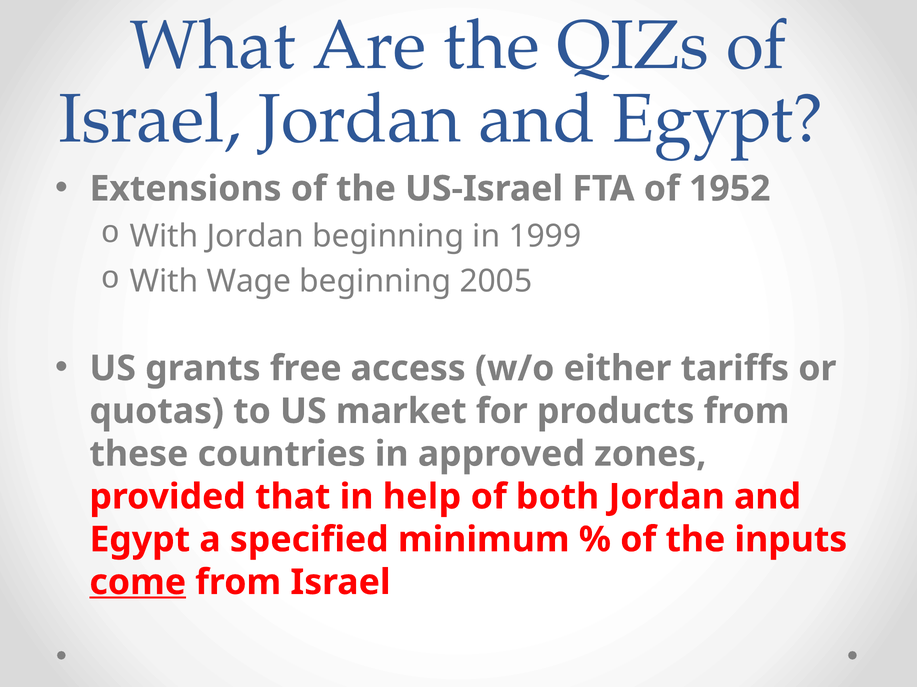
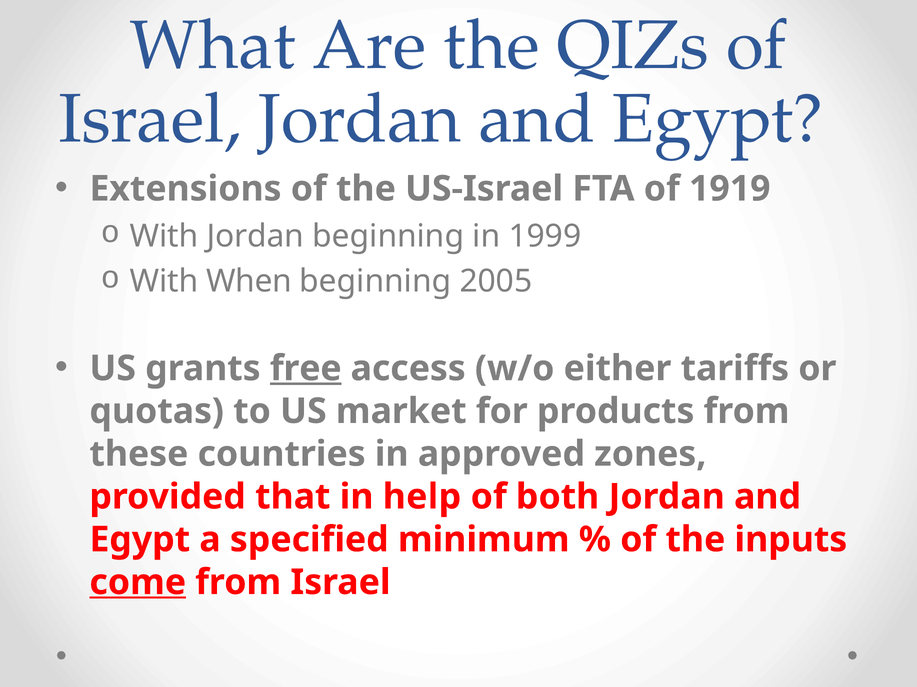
1952: 1952 -> 1919
Wage: Wage -> When
free underline: none -> present
